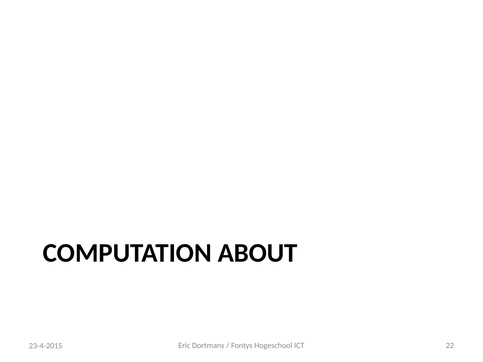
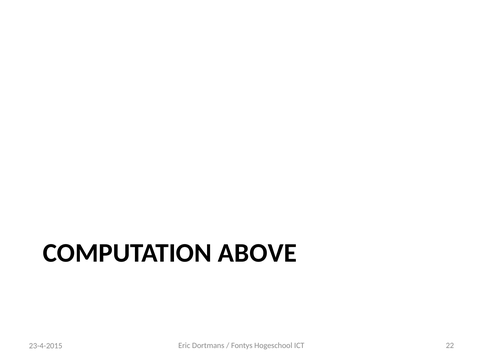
ABOUT: ABOUT -> ABOVE
